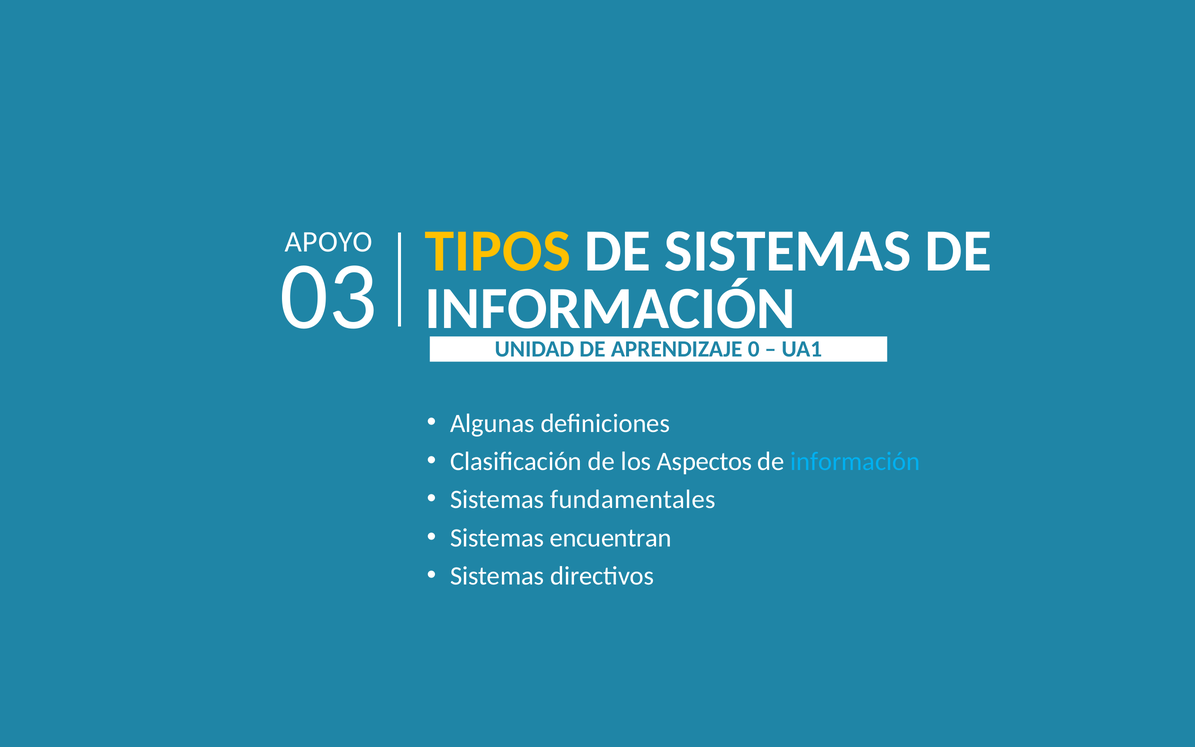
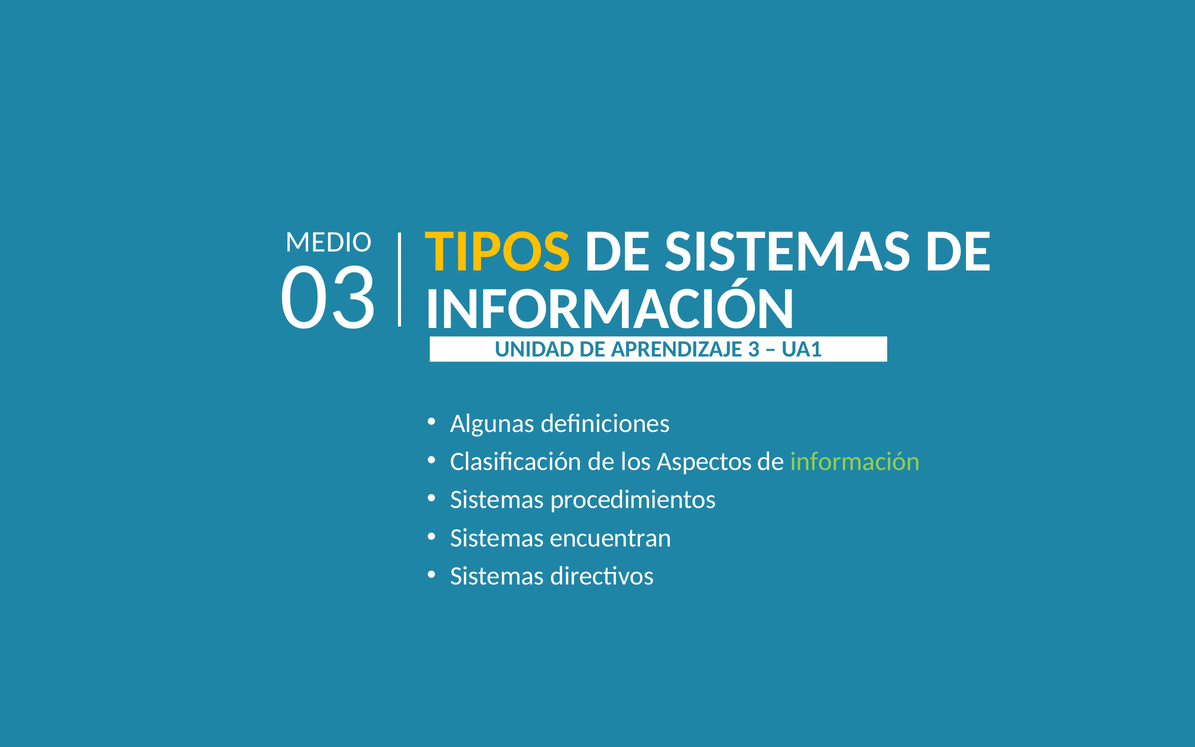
APOYO: APOYO -> MEDIO
0: 0 -> 3
información at (855, 461) colour: light blue -> light green
fundamentales: fundamentales -> procedimientos
